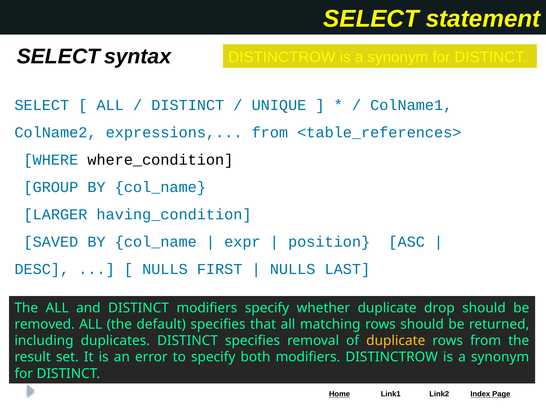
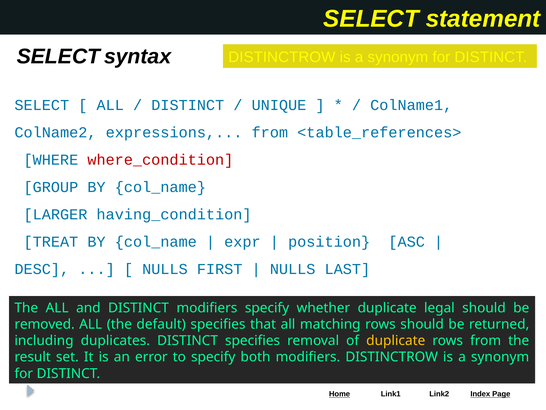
where_condition colour: black -> red
SAVED: SAVED -> TREAT
drop: drop -> legal
